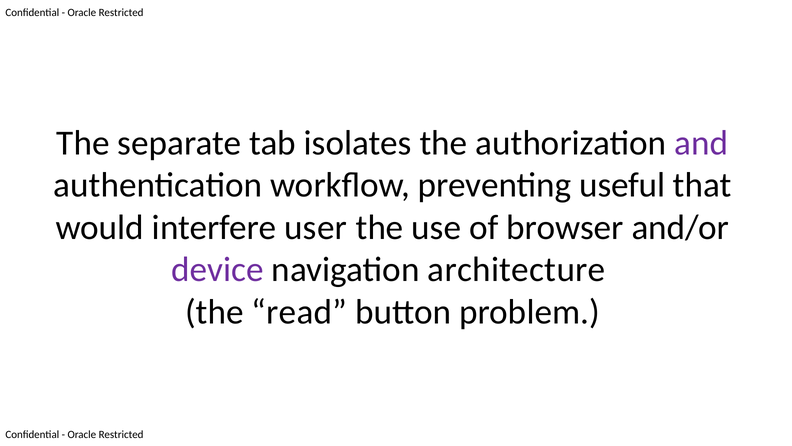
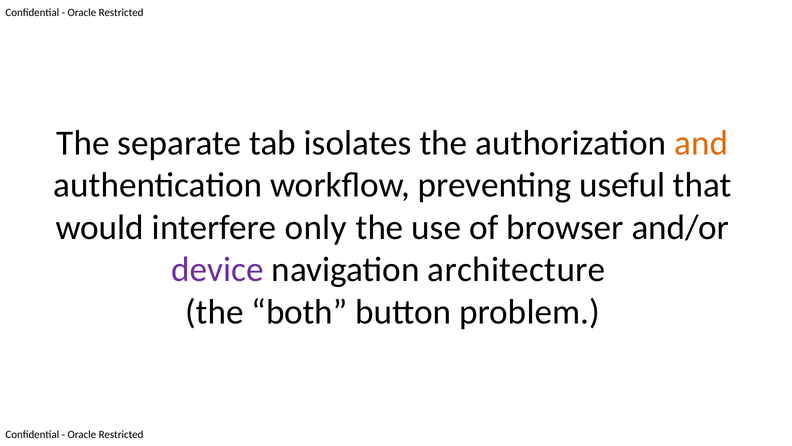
and colour: purple -> orange
user: user -> only
read: read -> both
